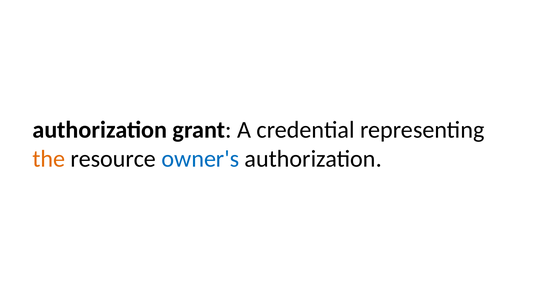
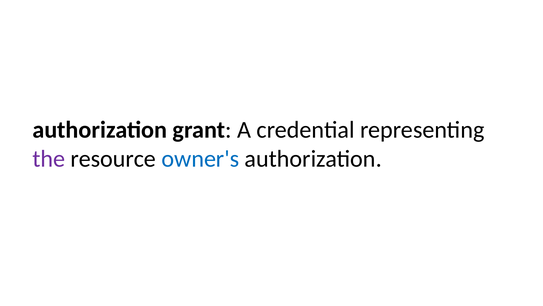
the colour: orange -> purple
